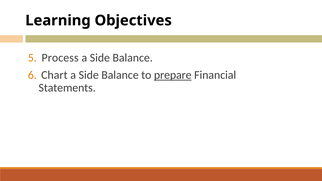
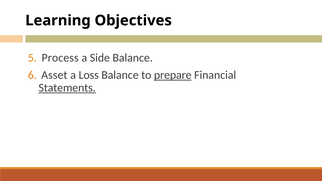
Chart: Chart -> Asset
Side at (89, 75): Side -> Loss
Statements underline: none -> present
